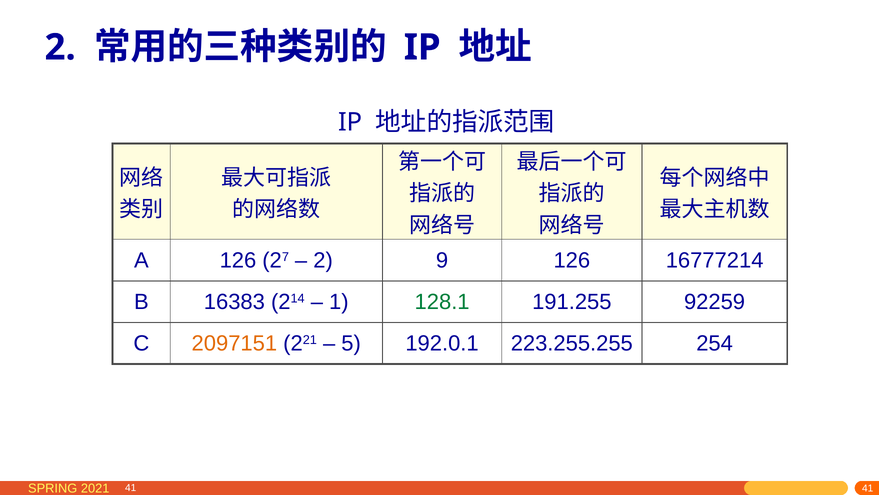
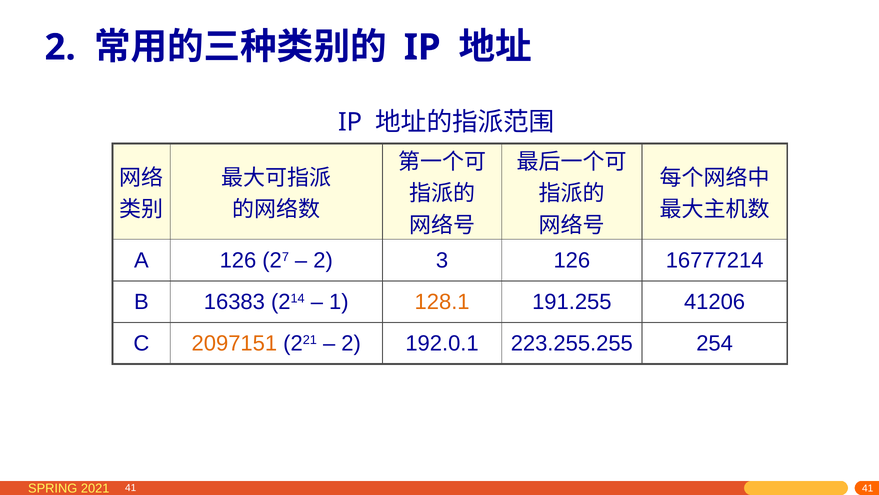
9: 9 -> 3
128.1 colour: green -> orange
92259: 92259 -> 41206
5 at (351, 343): 5 -> 2
